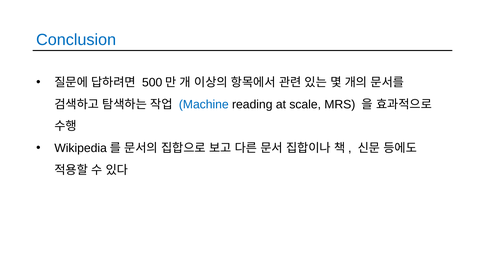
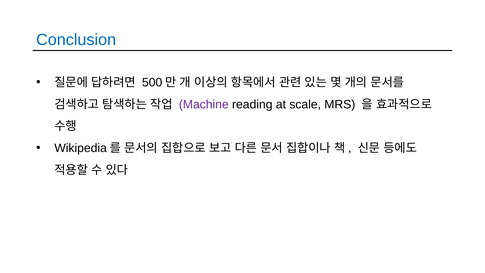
Machine colour: blue -> purple
